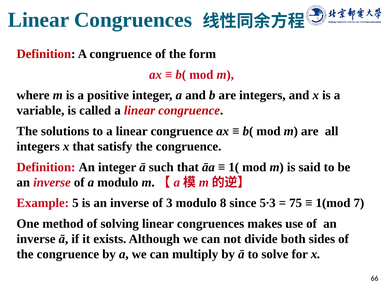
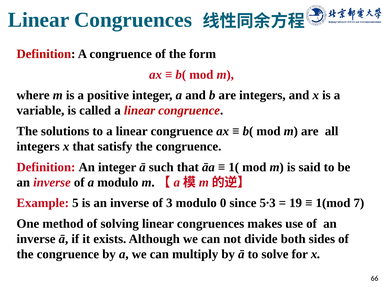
8: 8 -> 0
75: 75 -> 19
